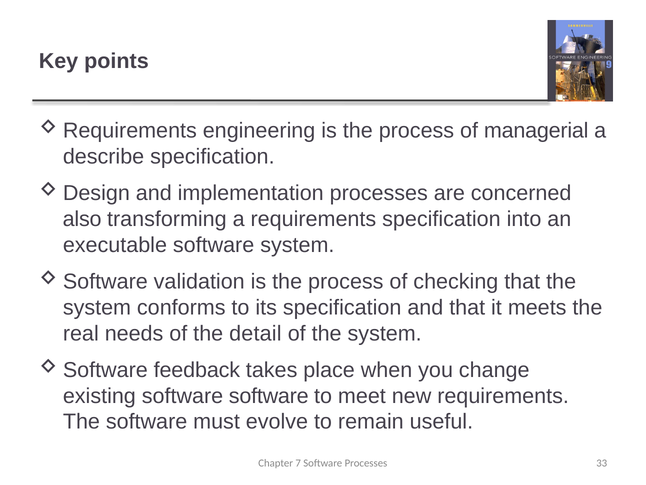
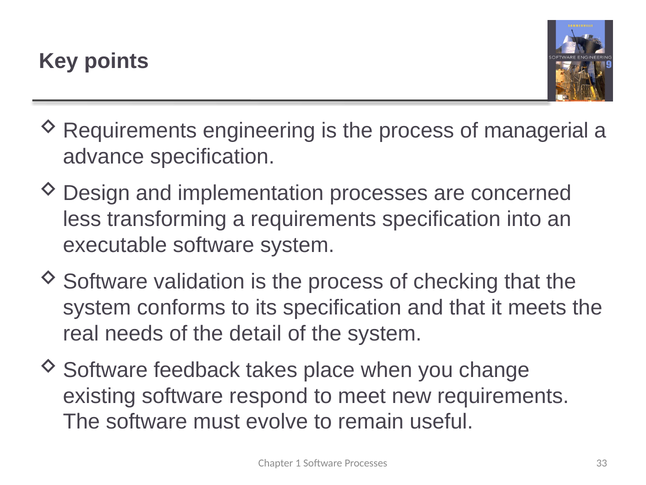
describe: describe -> advance
also: also -> less
software software: software -> respond
7: 7 -> 1
